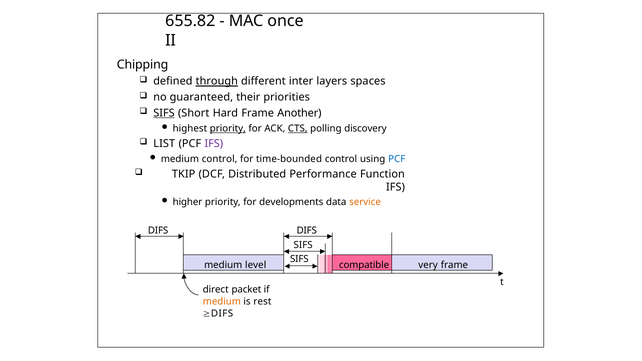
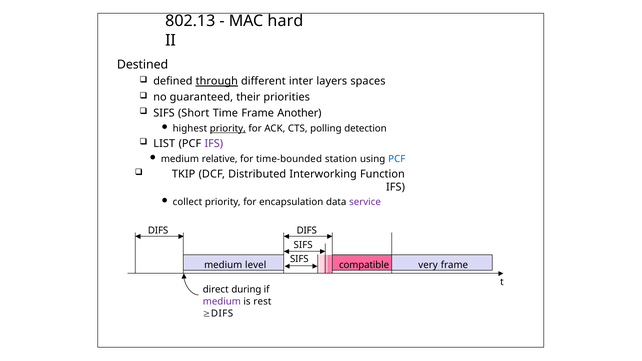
655.82: 655.82 -> 802.13
once: once -> hard
Chipping: Chipping -> Destined
SIFS at (164, 113) underline: present -> none
Hard: Hard -> Time
CTS underline: present -> none
discovery: discovery -> detection
medium control: control -> relative
time-bounded control: control -> station
Performance: Performance -> Interworking
higher: higher -> collect
developments: developments -> encapsulation
service colour: orange -> purple
packet: packet -> during
medium at (222, 302) colour: orange -> purple
